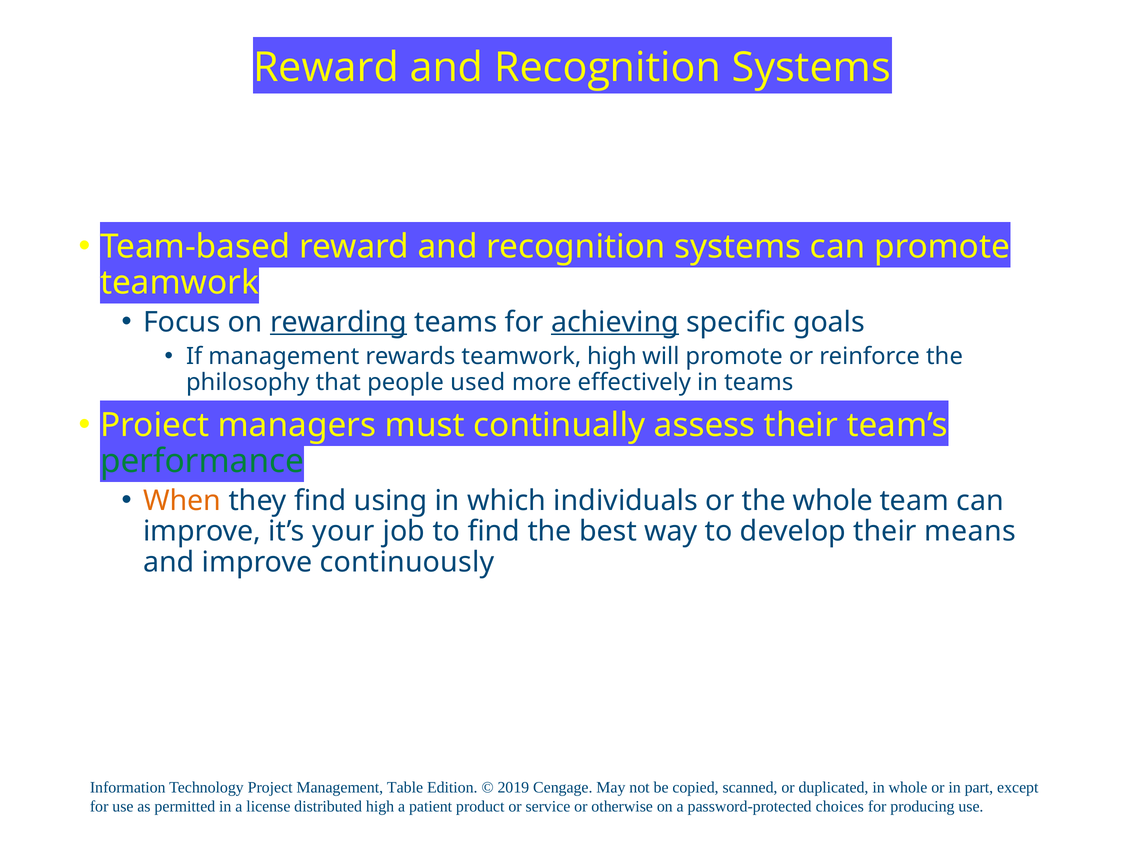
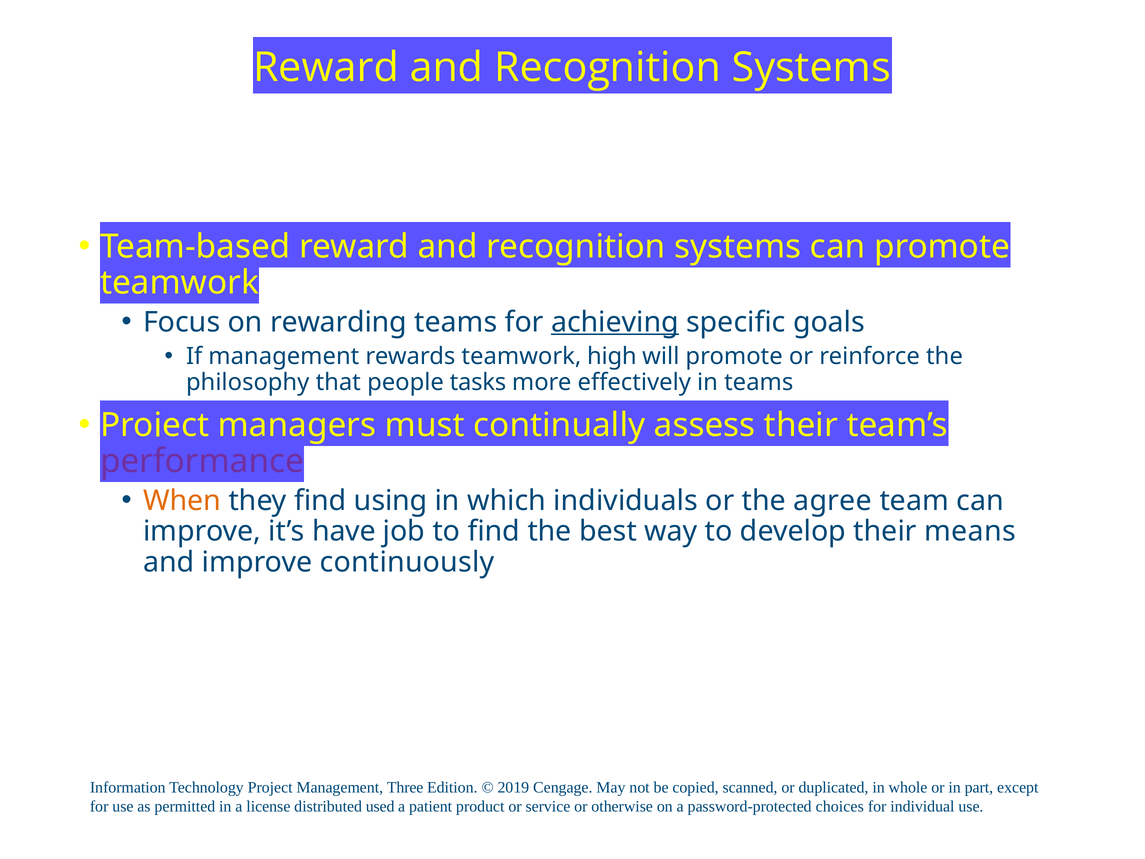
rewarding underline: present -> none
used: used -> tasks
performance colour: green -> purple
the whole: whole -> agree
your: your -> have
Table: Table -> Three
distributed high: high -> used
producing: producing -> individual
